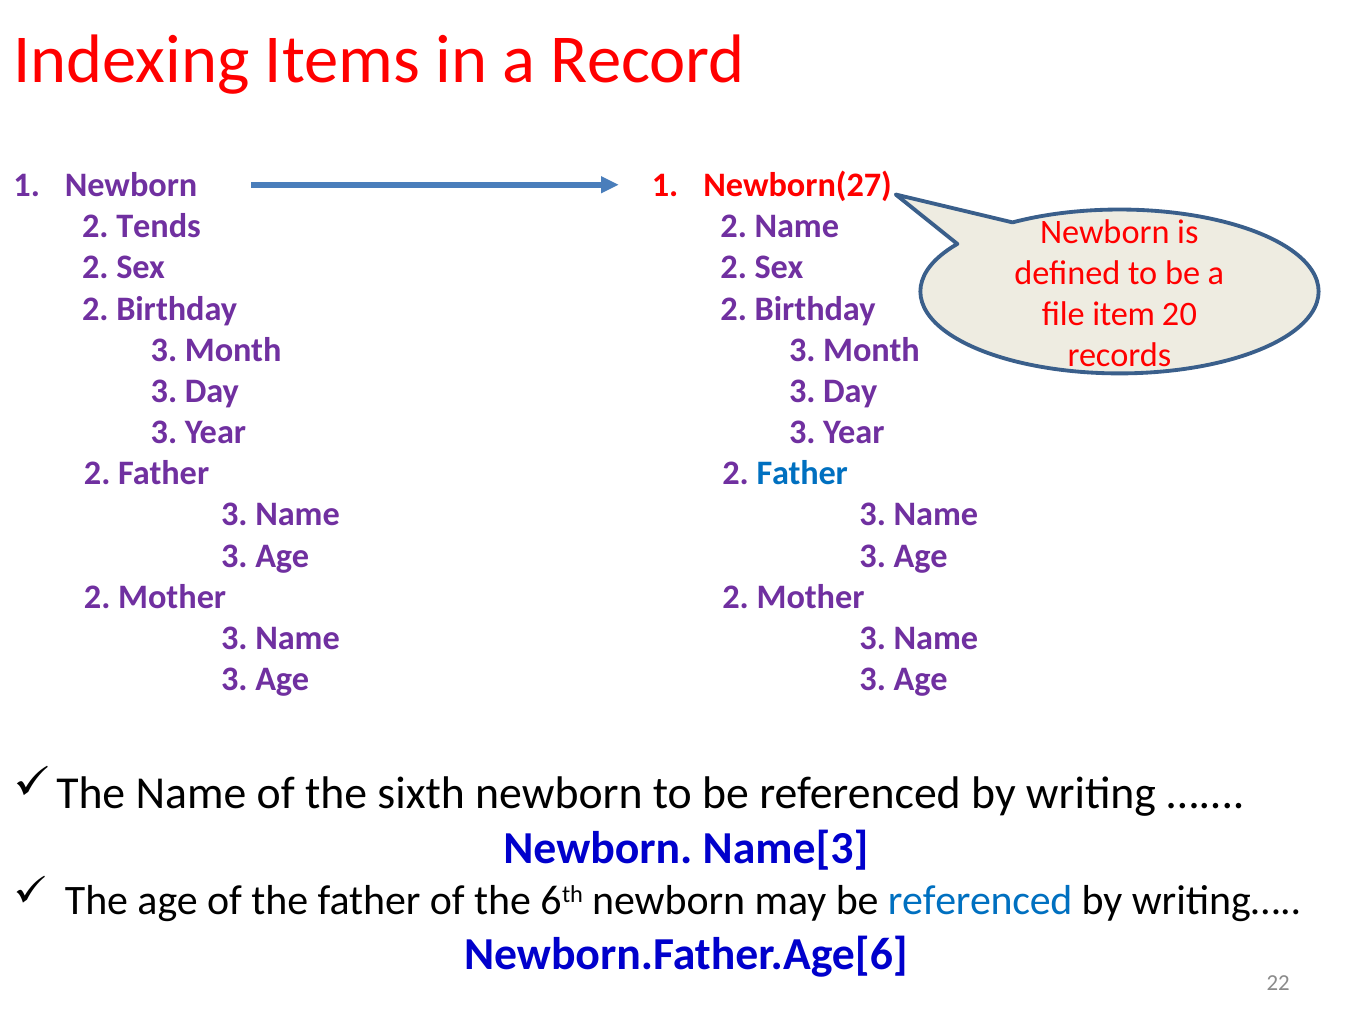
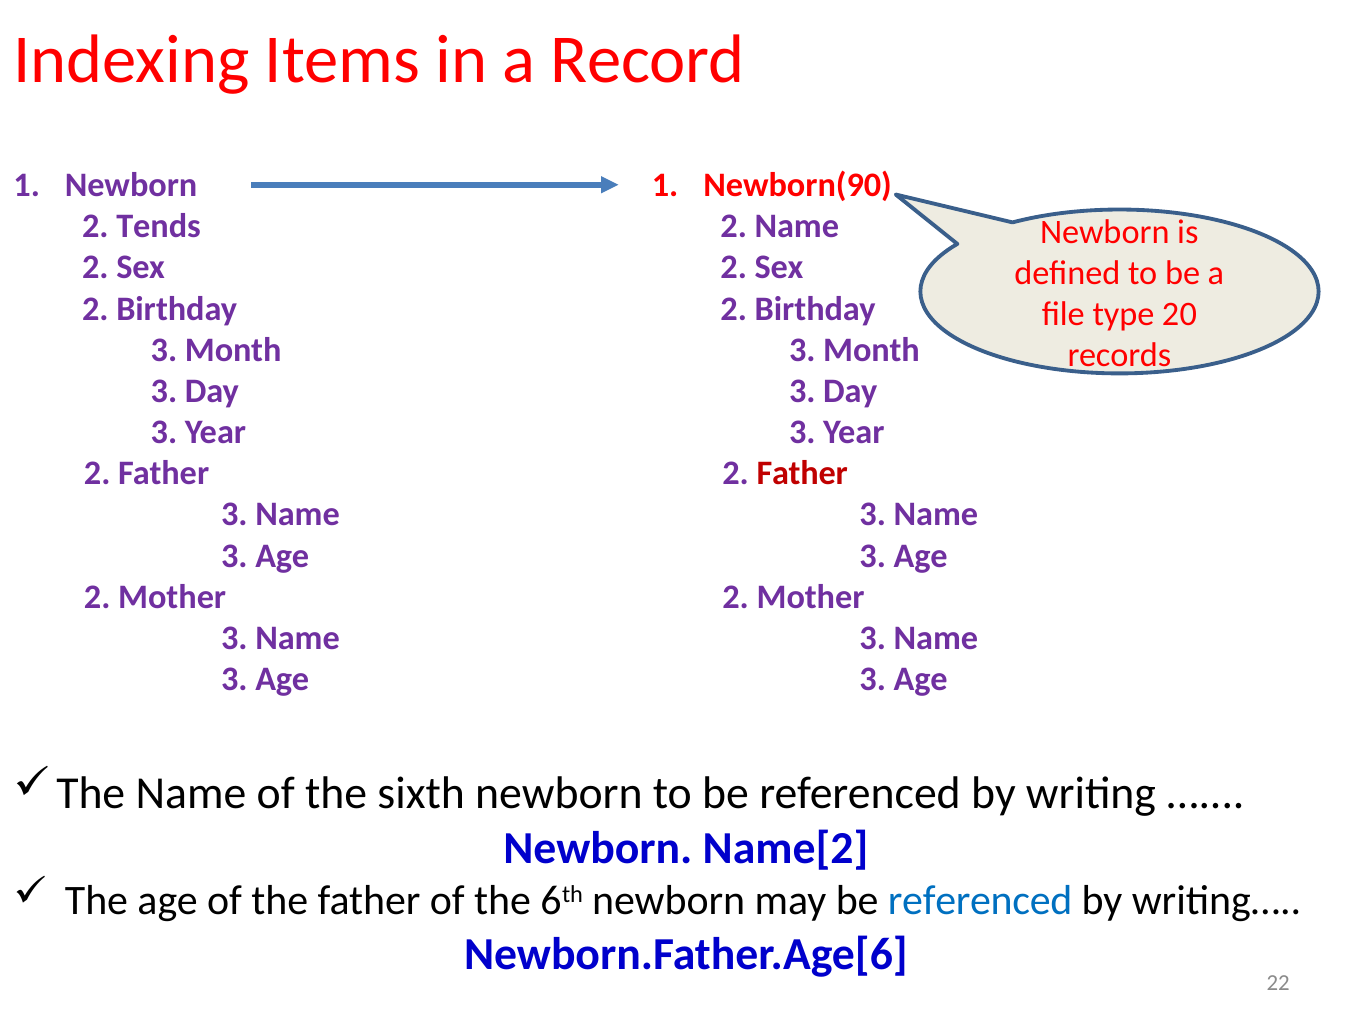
Newborn(27: Newborn(27 -> Newborn(90
item: item -> type
Father at (802, 473) colour: blue -> red
Name[3: Name[3 -> Name[2
